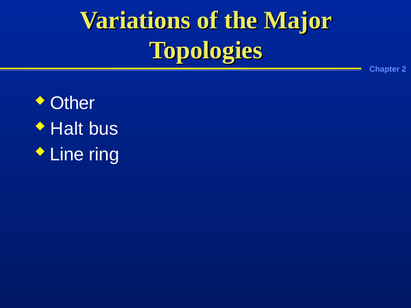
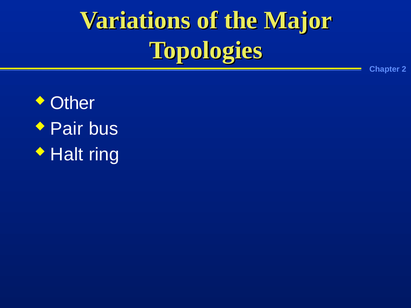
Halt: Halt -> Pair
Line: Line -> Halt
